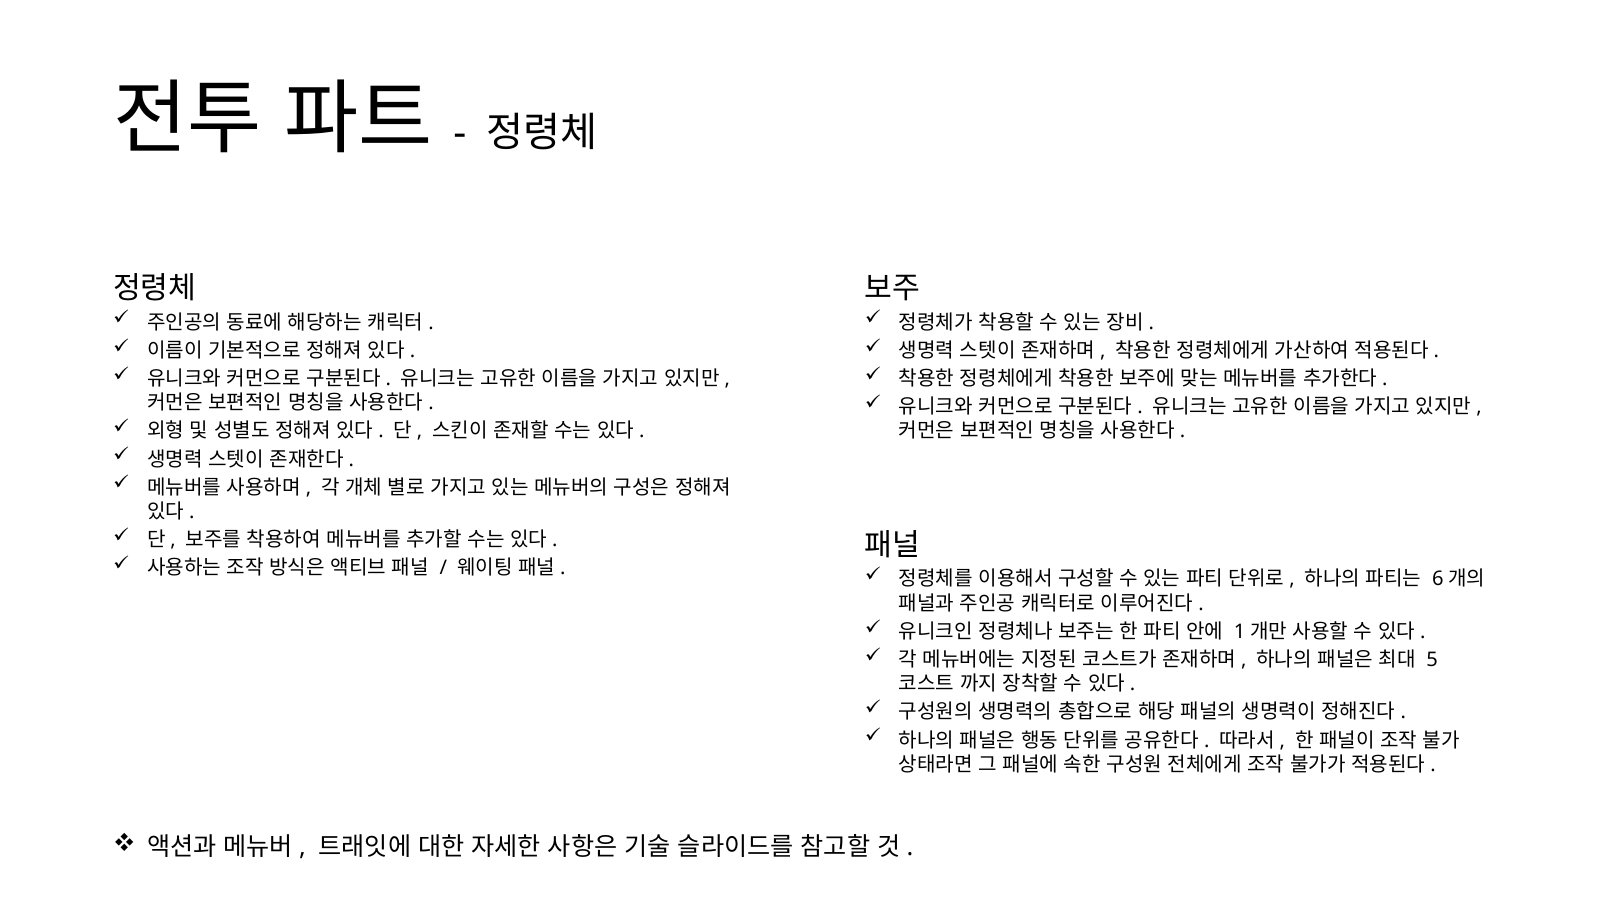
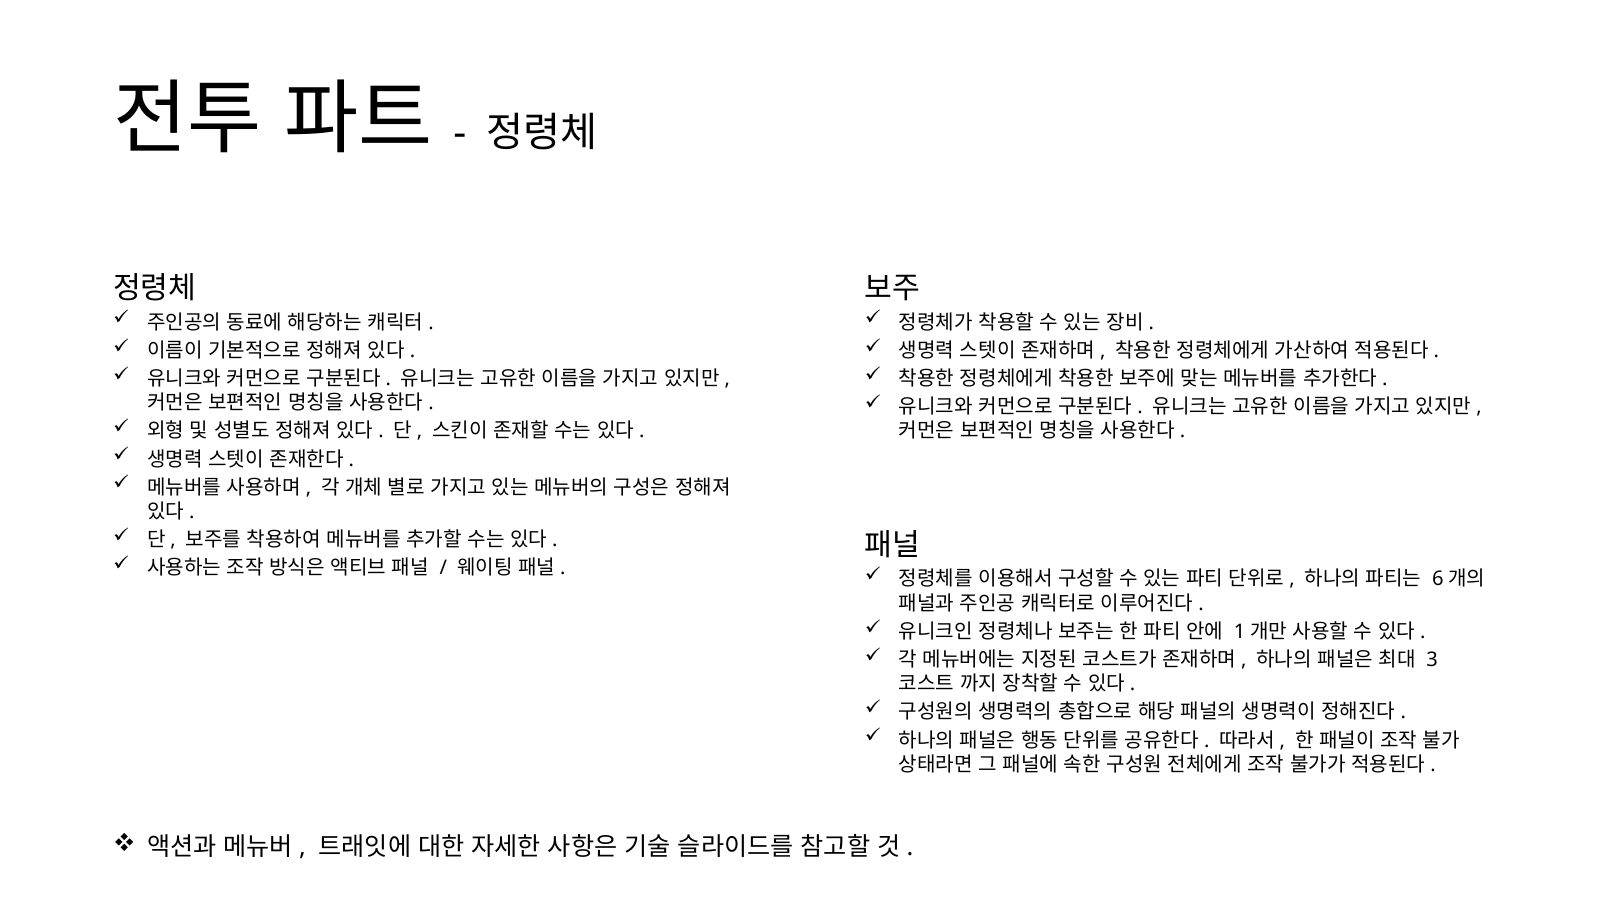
5: 5 -> 3
